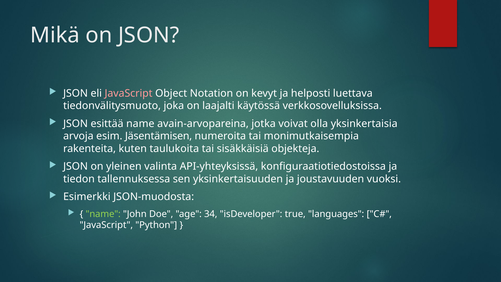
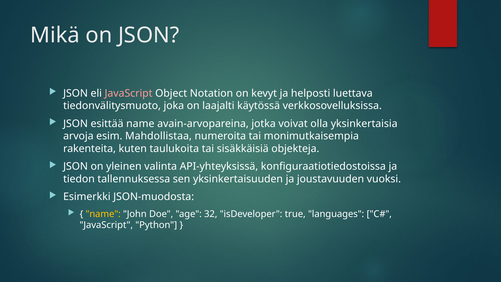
Jäsentämisen: Jäsentämisen -> Mahdollistaa
name at (103, 214) colour: light green -> yellow
34: 34 -> 32
